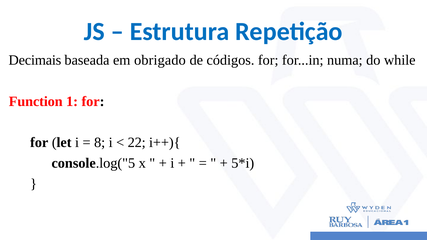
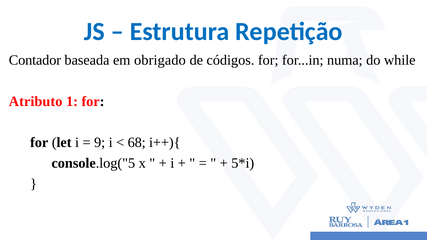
Decimais: Decimais -> Contador
Function: Function -> Atributo
8: 8 -> 9
22: 22 -> 68
